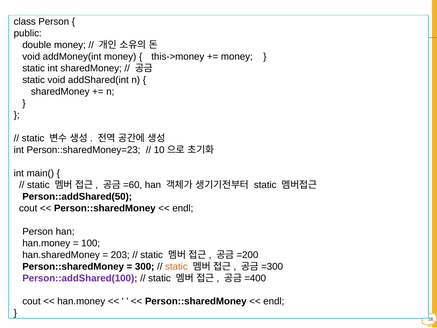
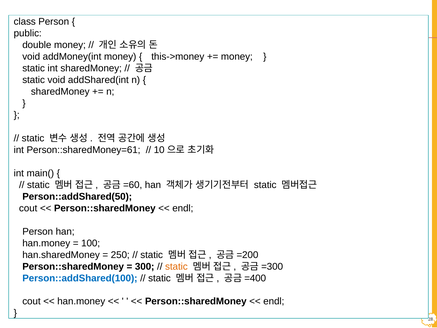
Person::sharedMoney=23: Person::sharedMoney=23 -> Person::sharedMoney=61
203: 203 -> 250
Person::addShared(100 colour: purple -> blue
